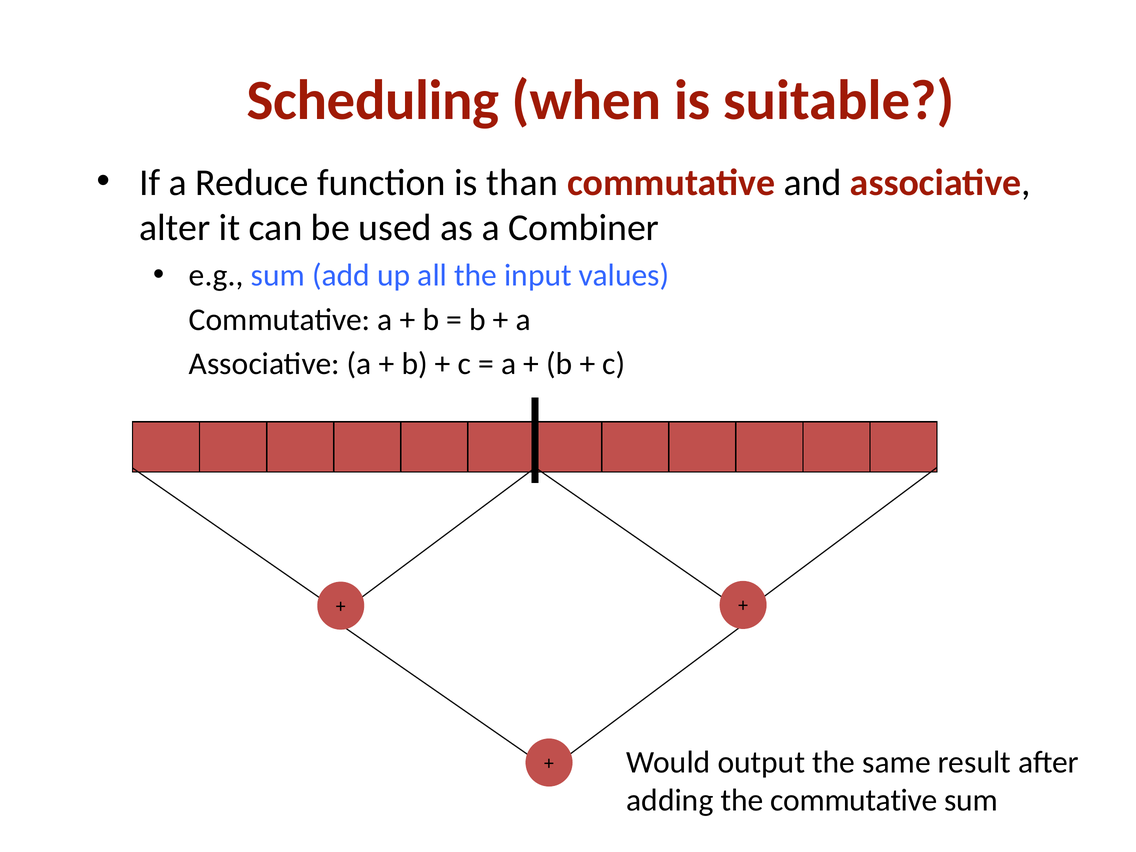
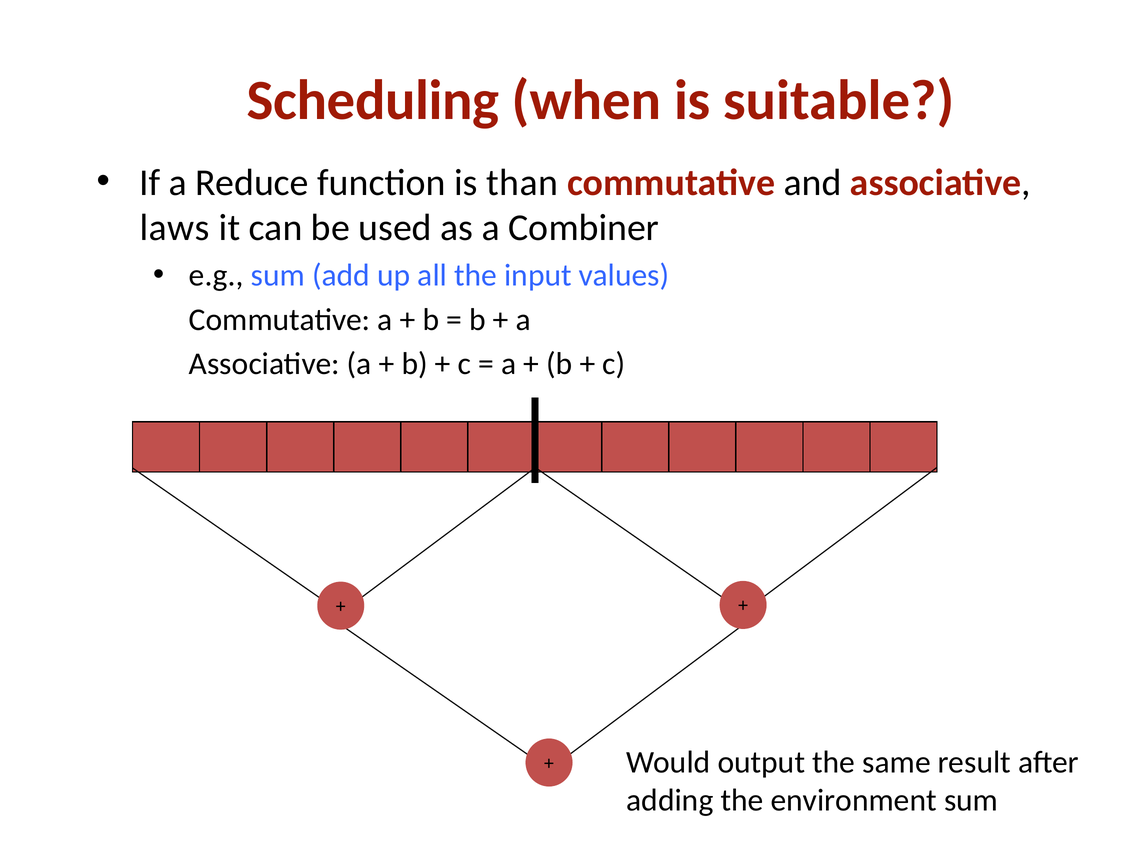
alter: alter -> laws
the commutative: commutative -> environment
